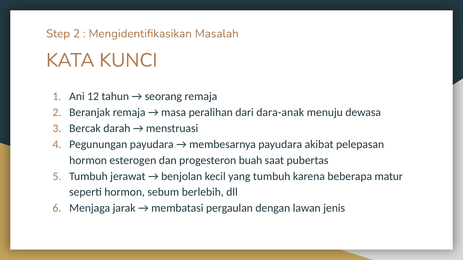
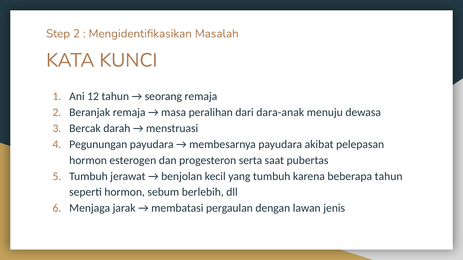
buah: buah -> serta
beberapa matur: matur -> tahun
